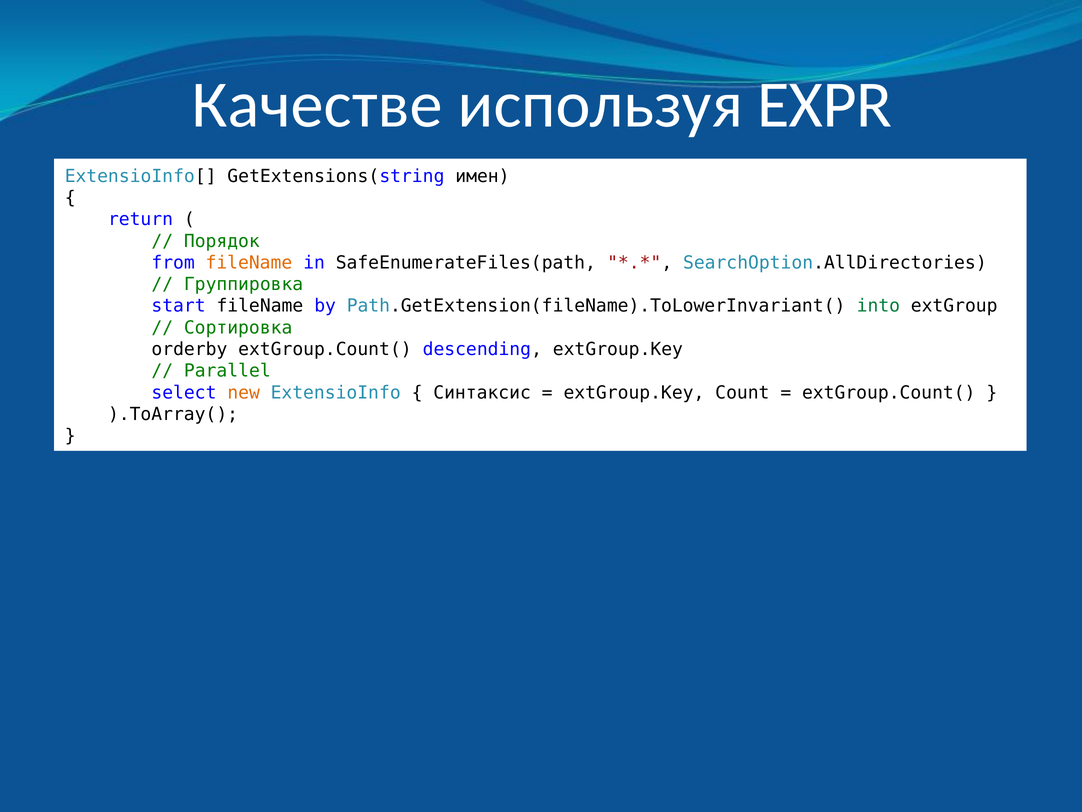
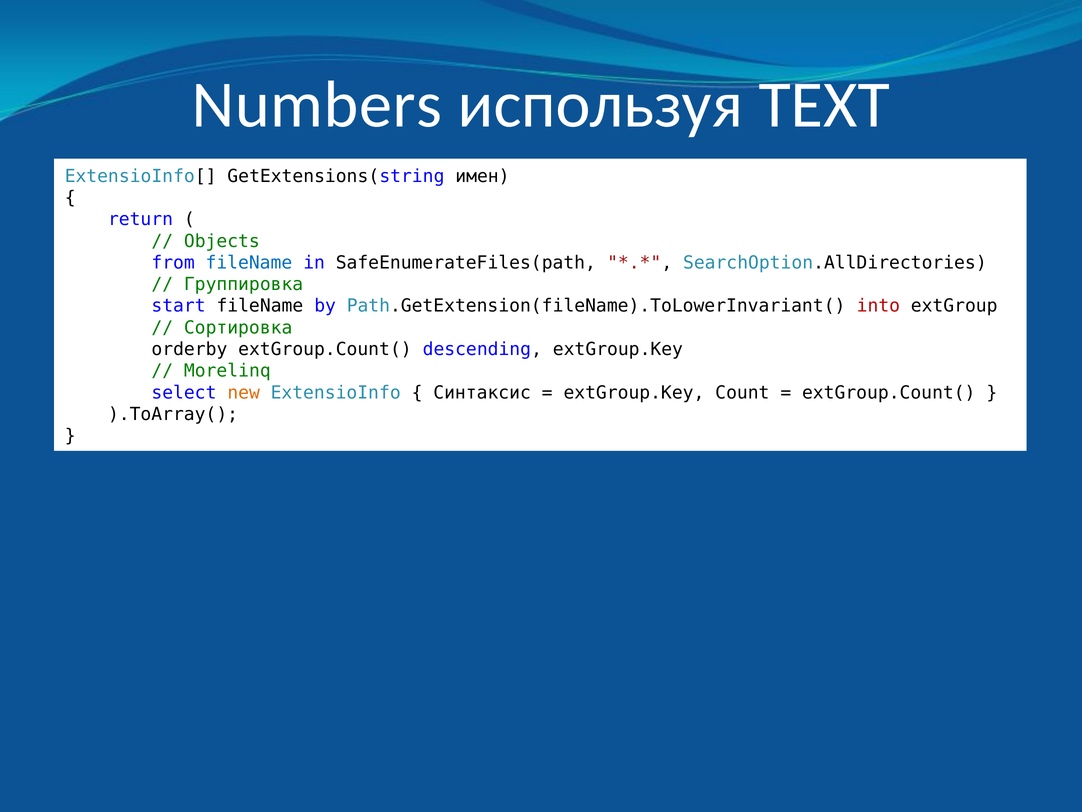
Качестве: Качестве -> Numbers
EXPR: EXPR -> TEXT
Порядок: Порядок -> Objects
fileName at (249, 263) colour: orange -> blue
into colour: green -> red
Parallel: Parallel -> Morelinq
